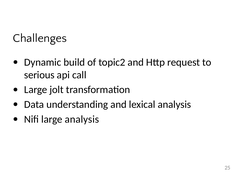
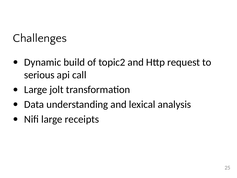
large analysis: analysis -> receipts
